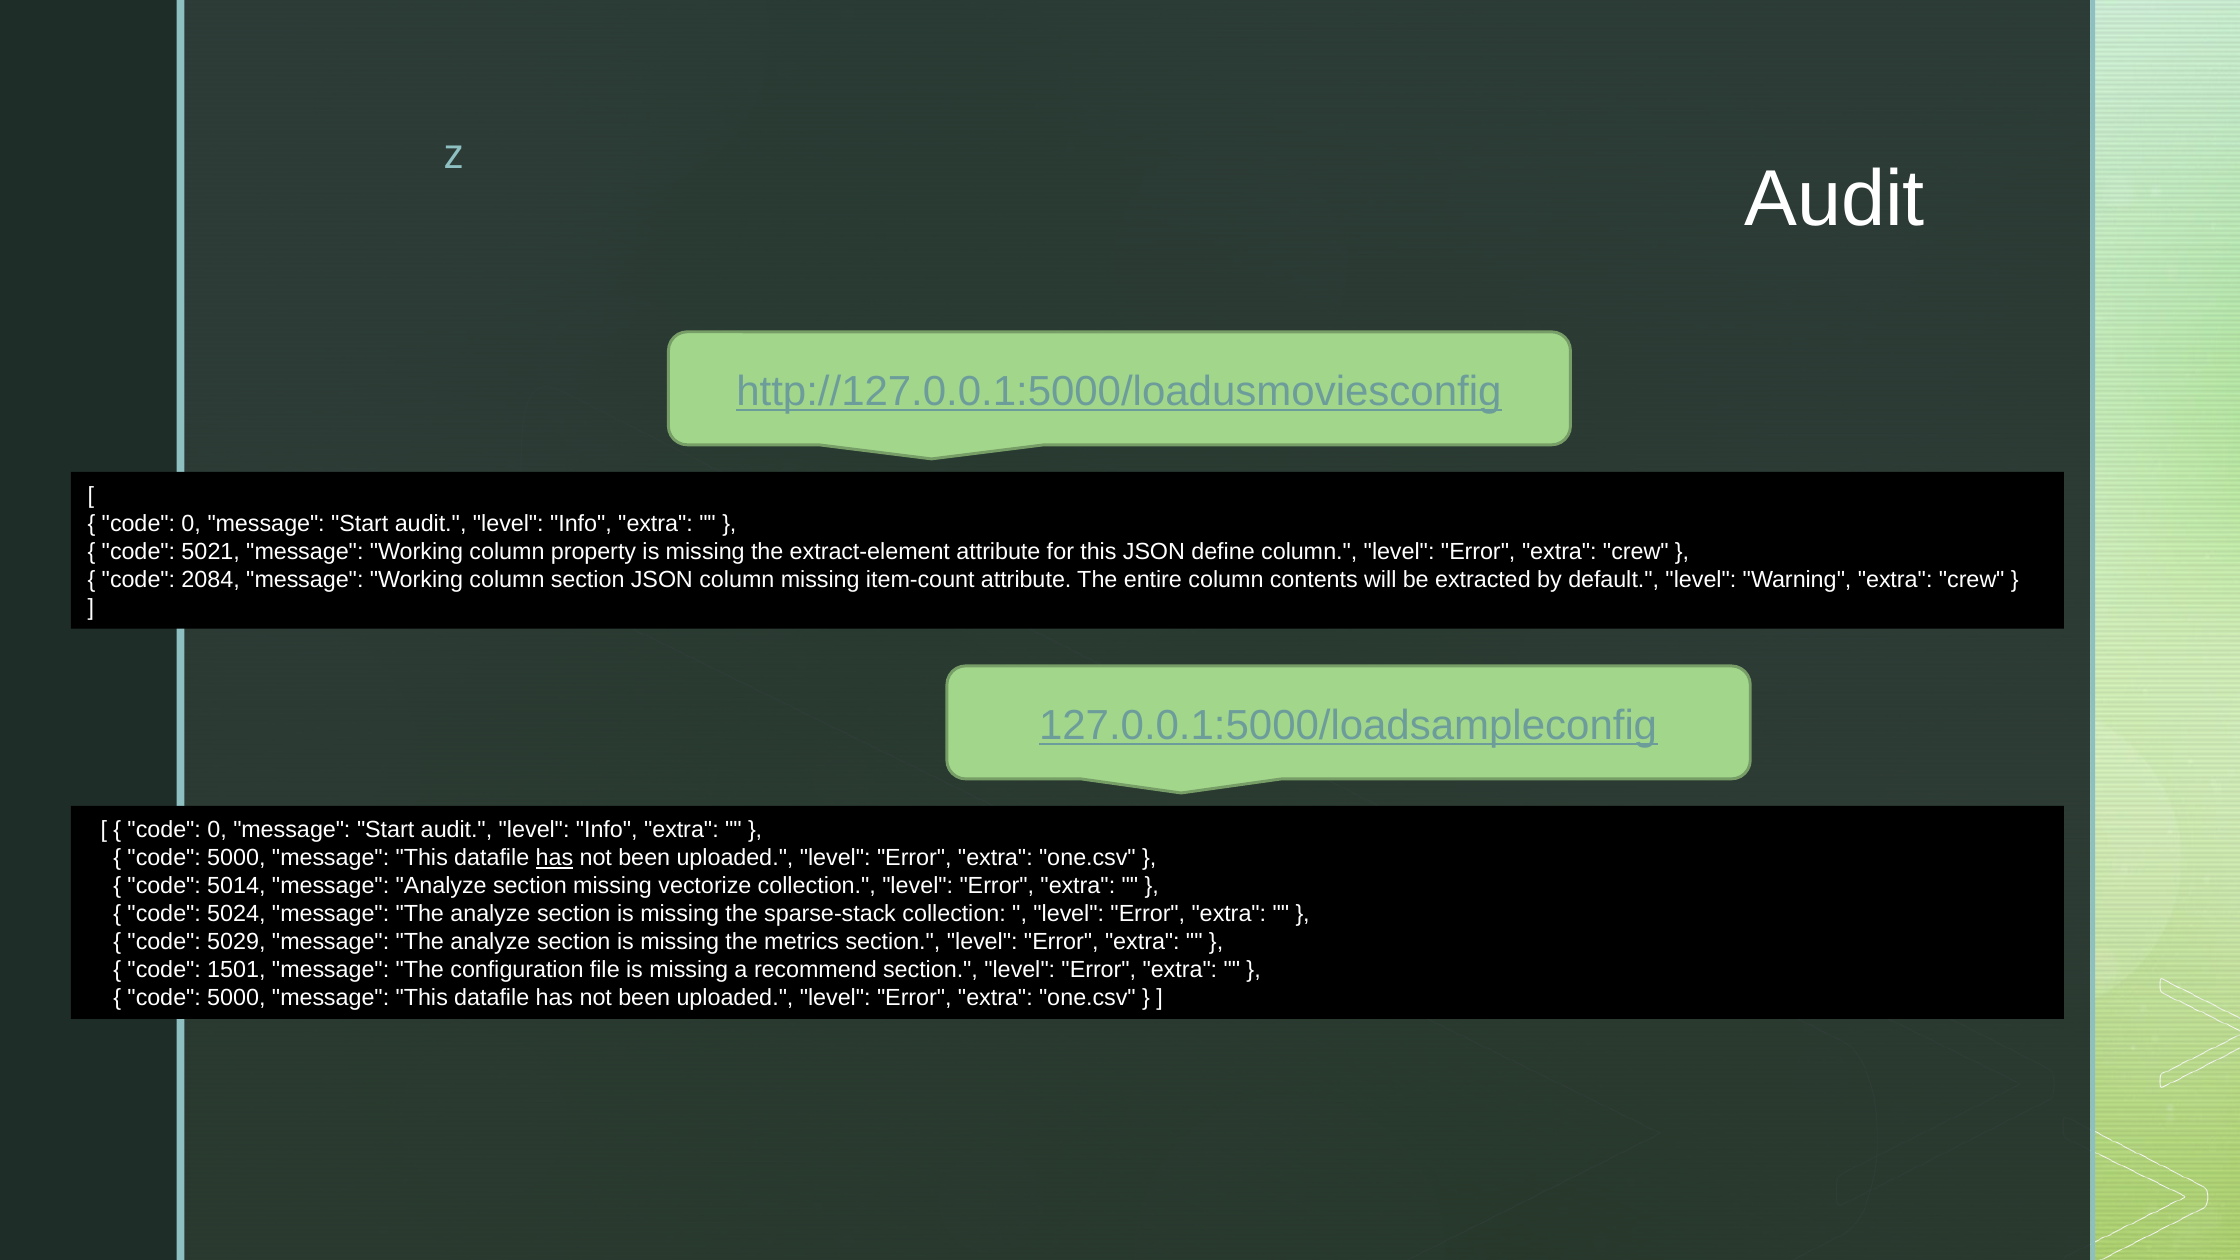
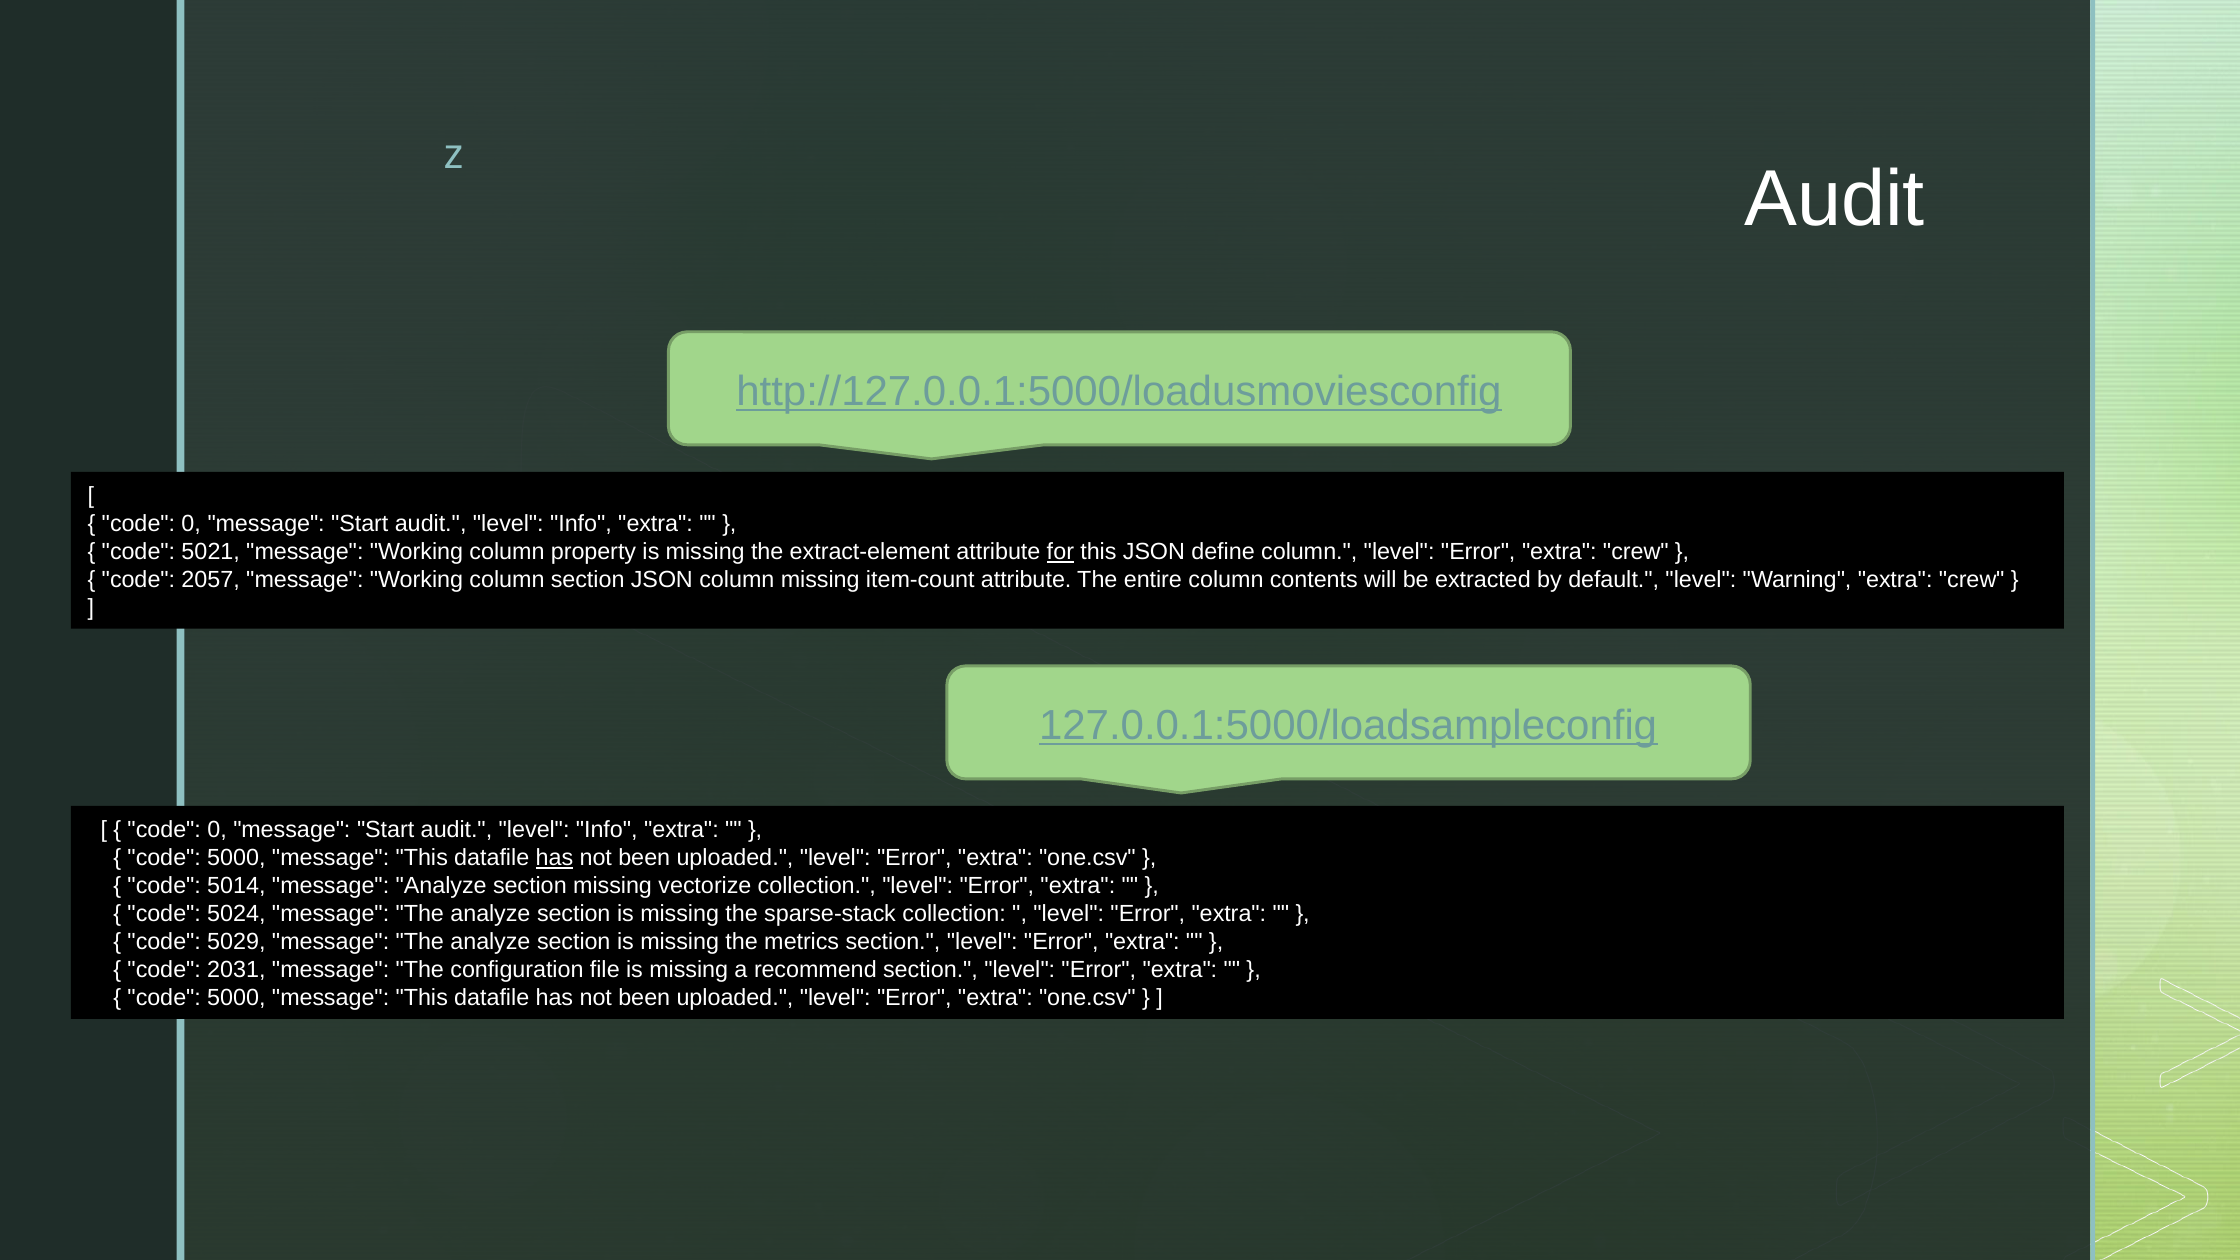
for underline: none -> present
2084: 2084 -> 2057
1501: 1501 -> 2031
